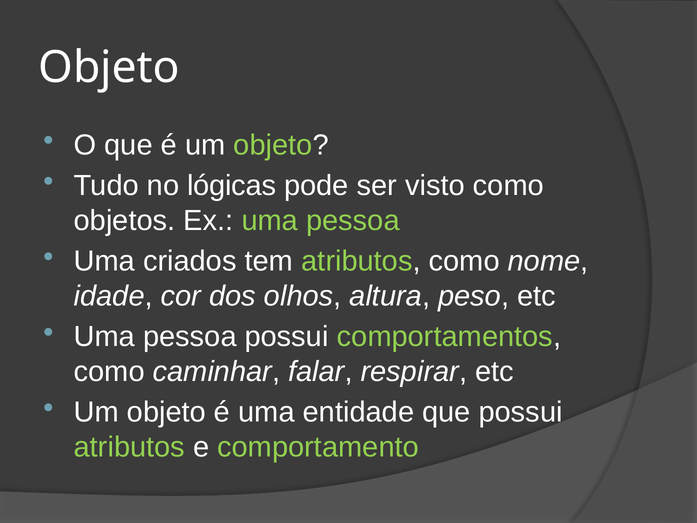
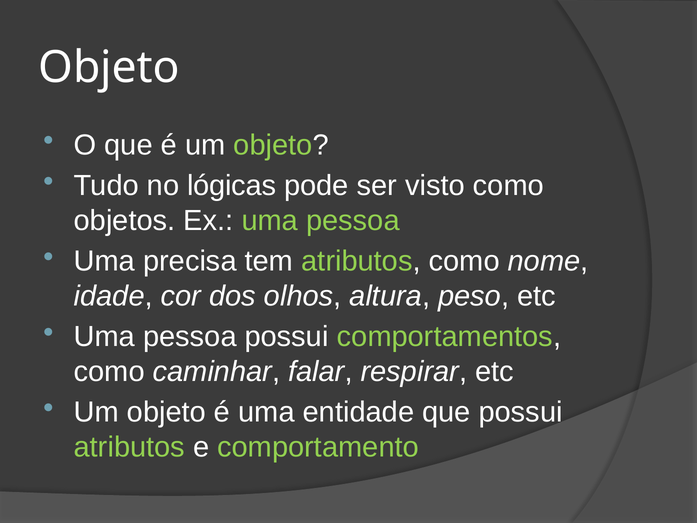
criados: criados -> precisa
